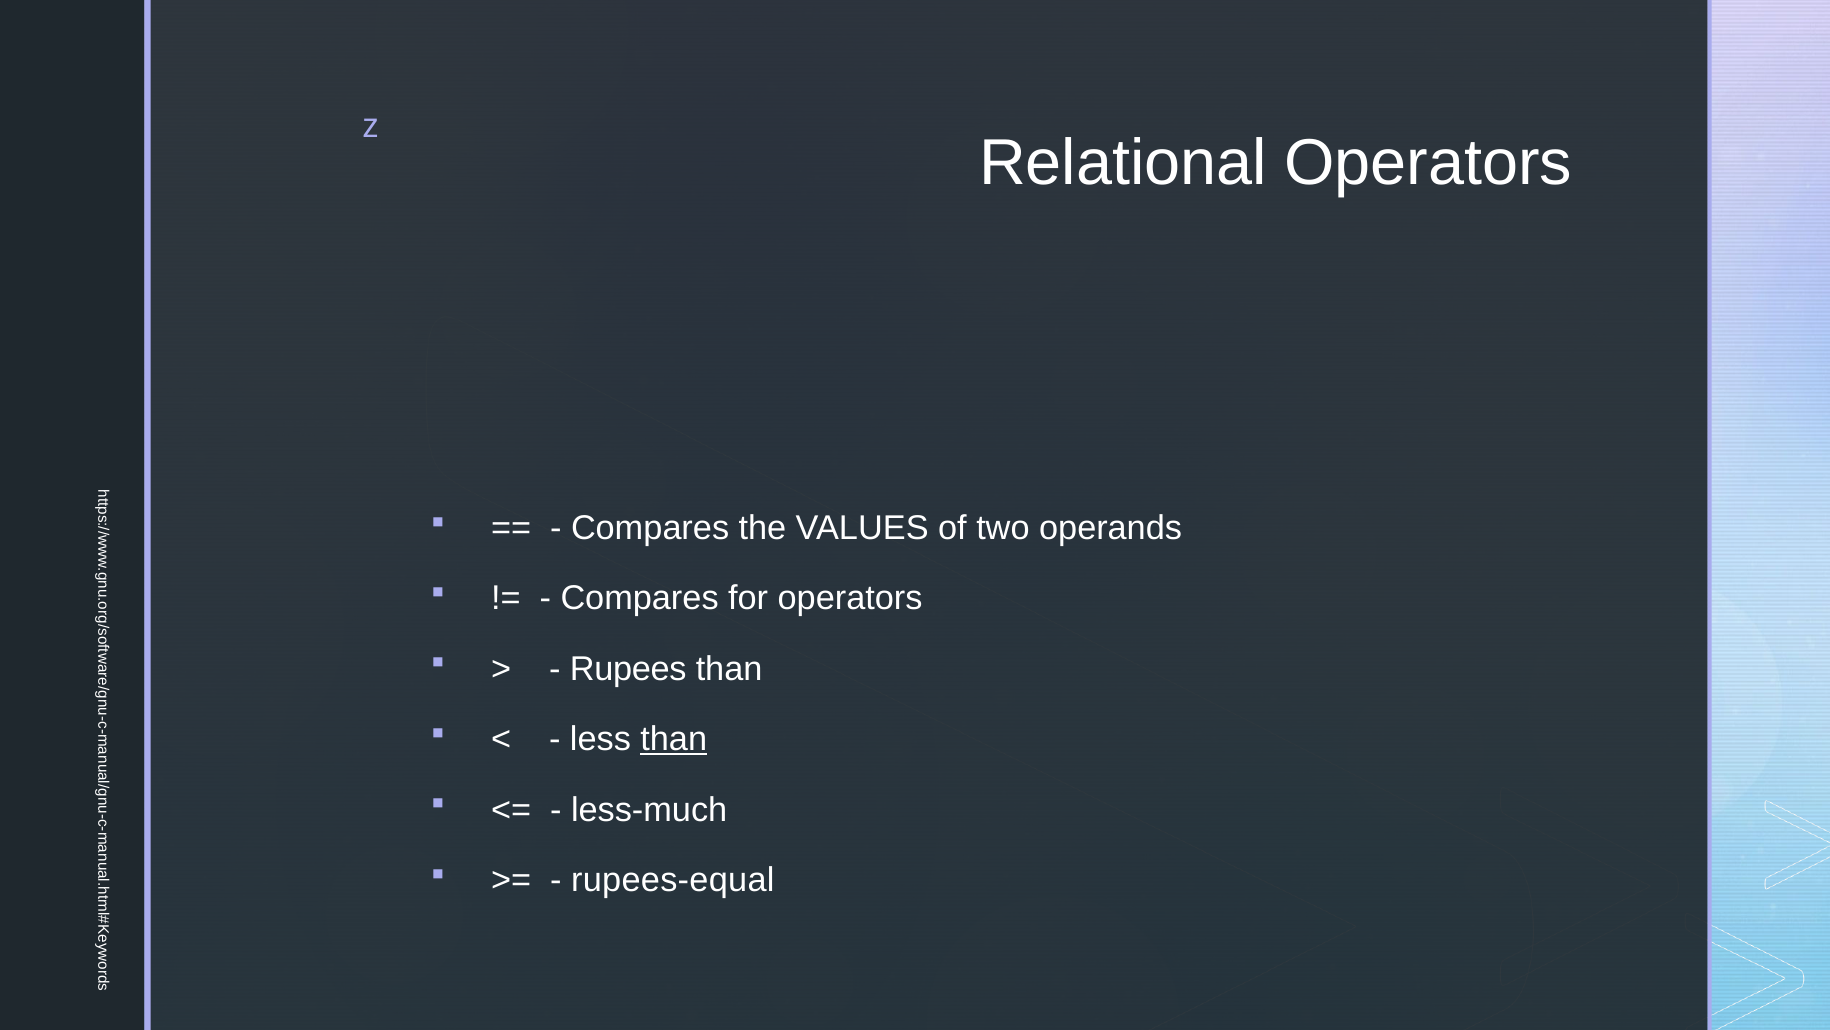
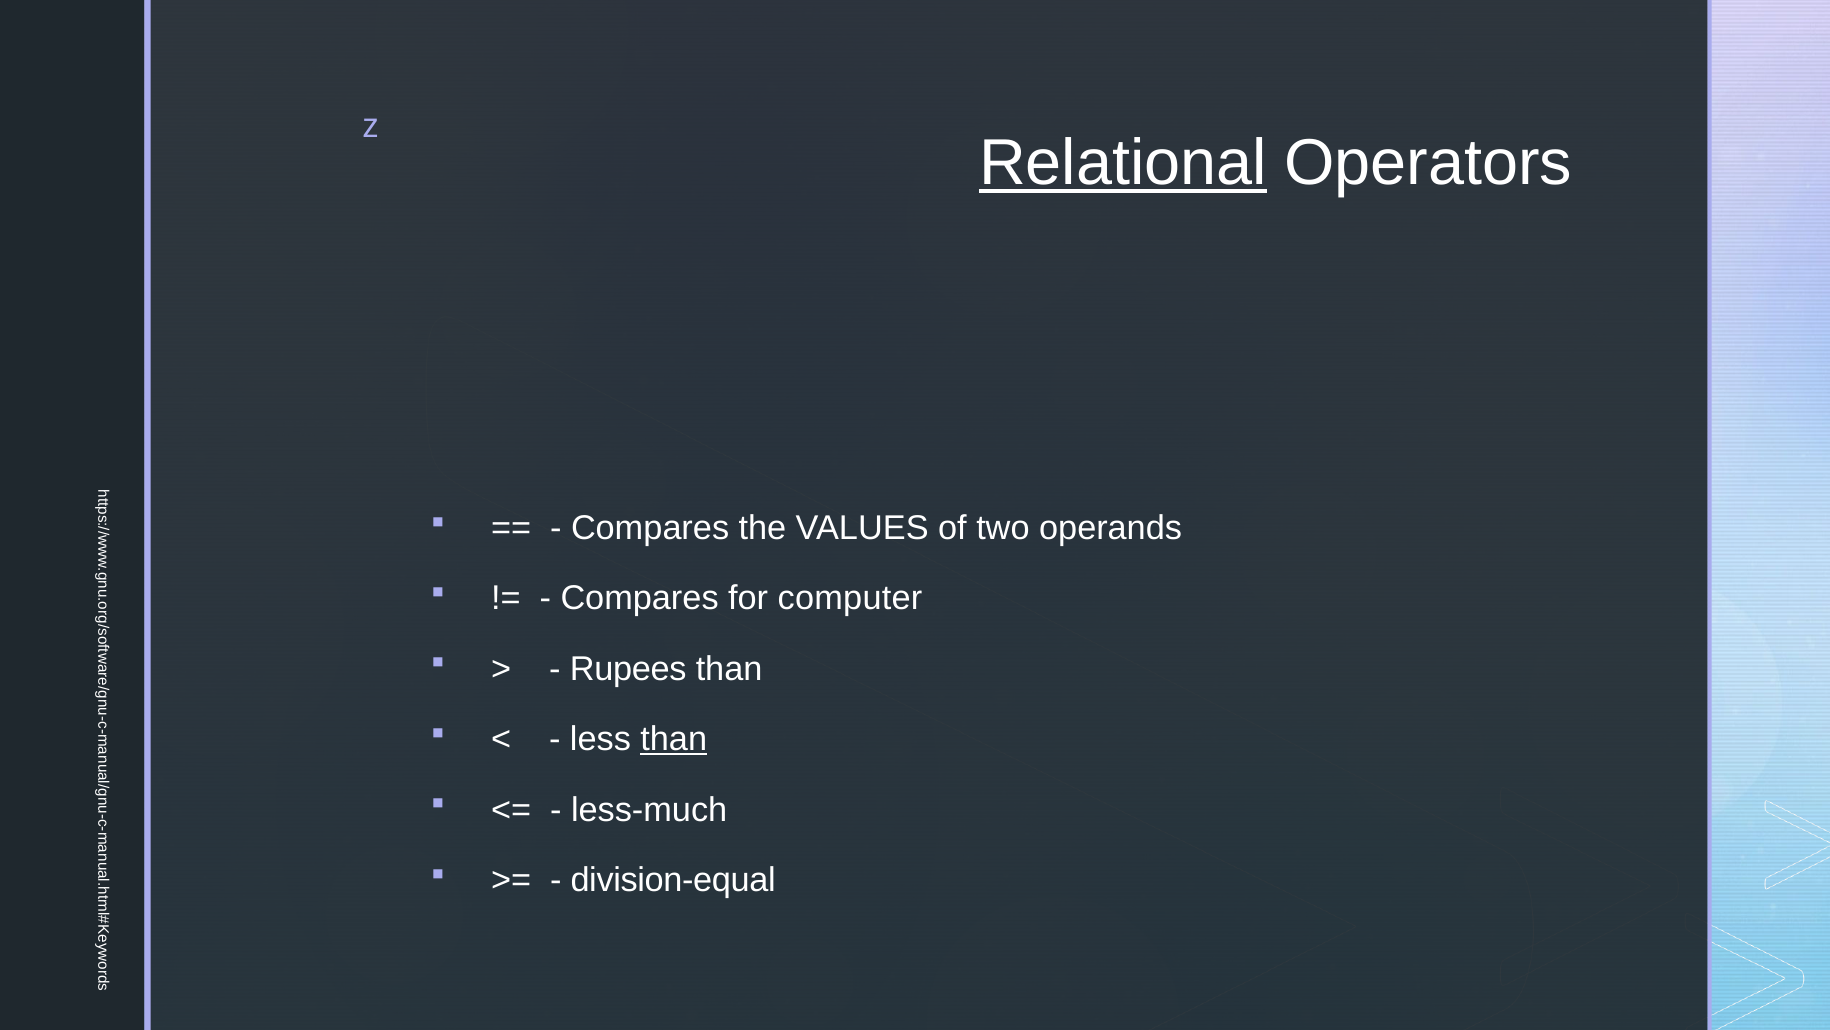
Relational underline: none -> present
for operators: operators -> computer
rupees-equal: rupees-equal -> division-equal
